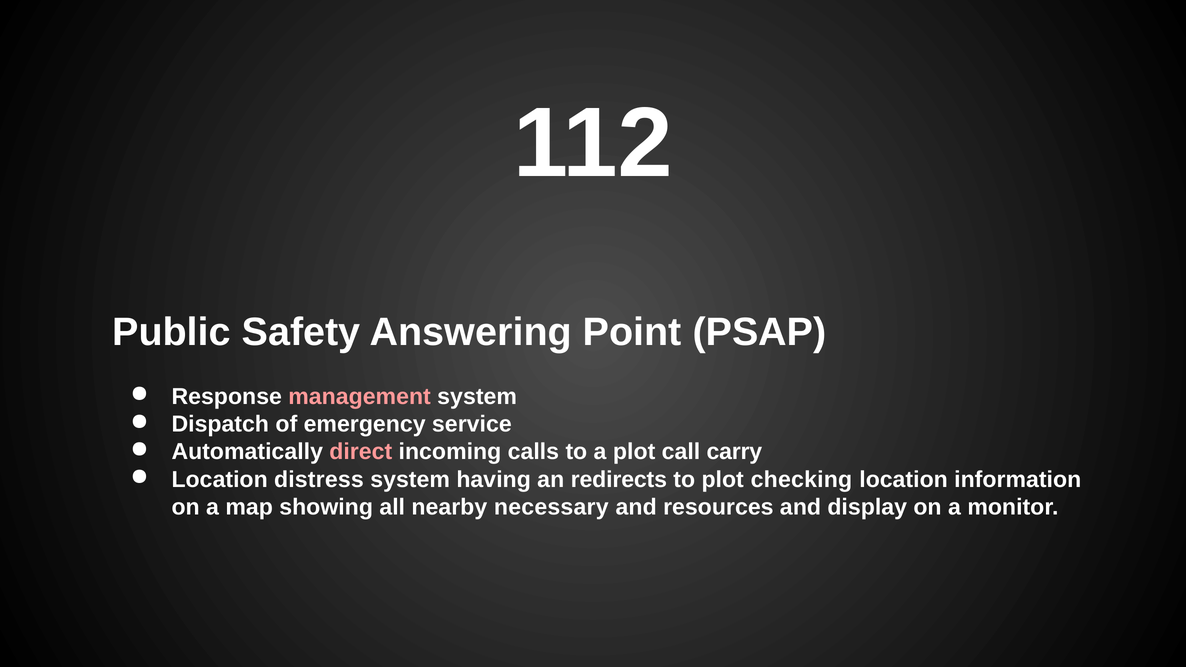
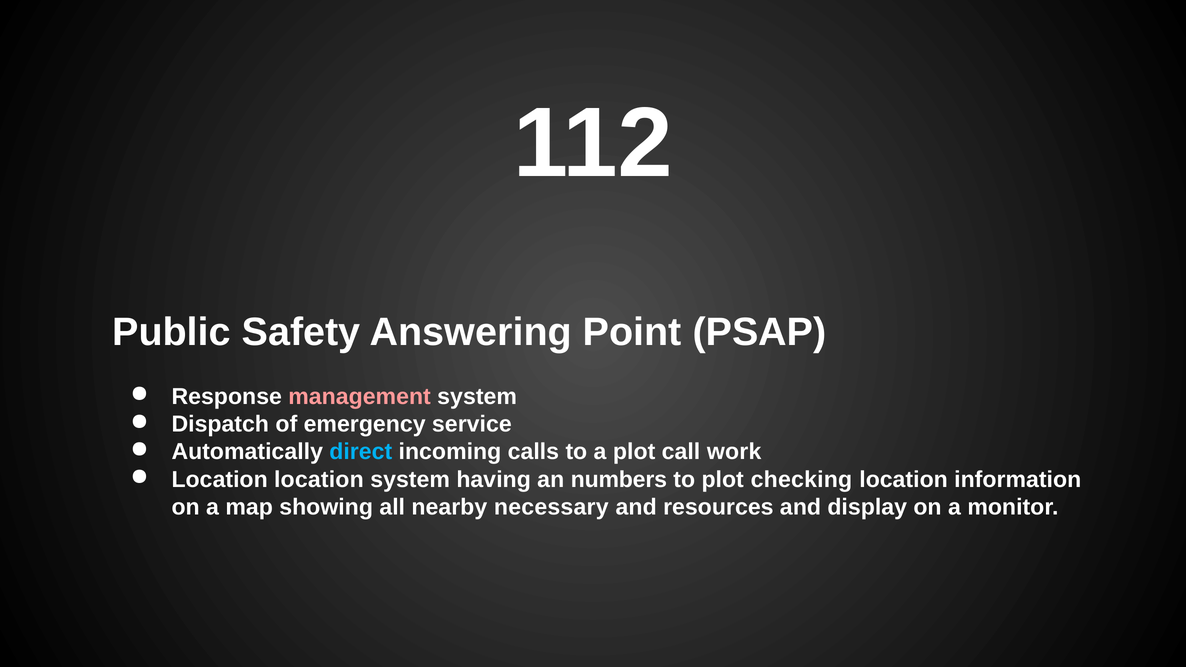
direct colour: pink -> light blue
carry: carry -> work
Location distress: distress -> location
redirects: redirects -> numbers
